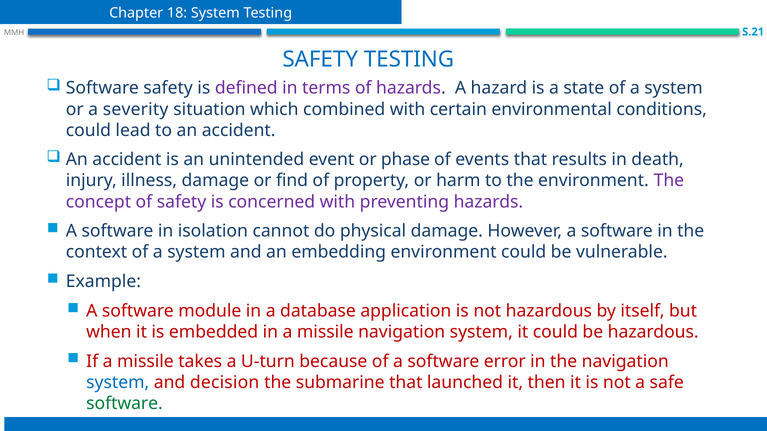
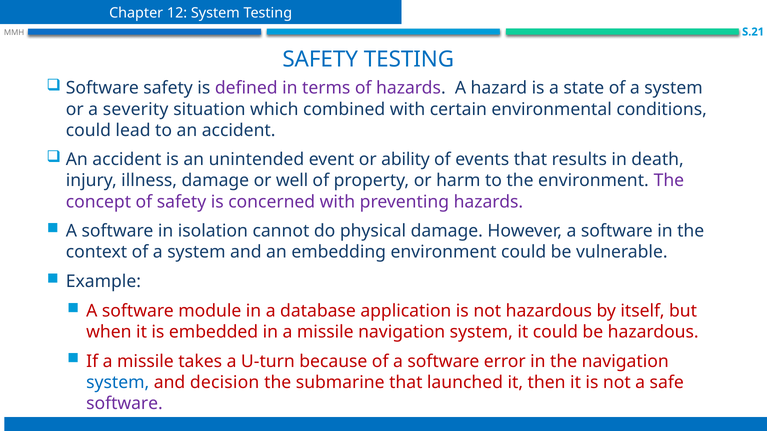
18: 18 -> 12
phase: phase -> ability
find: find -> well
software at (124, 404) colour: green -> purple
